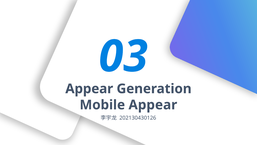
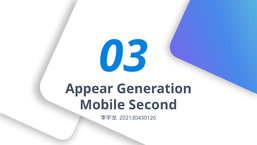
Mobile Appear: Appear -> Second
